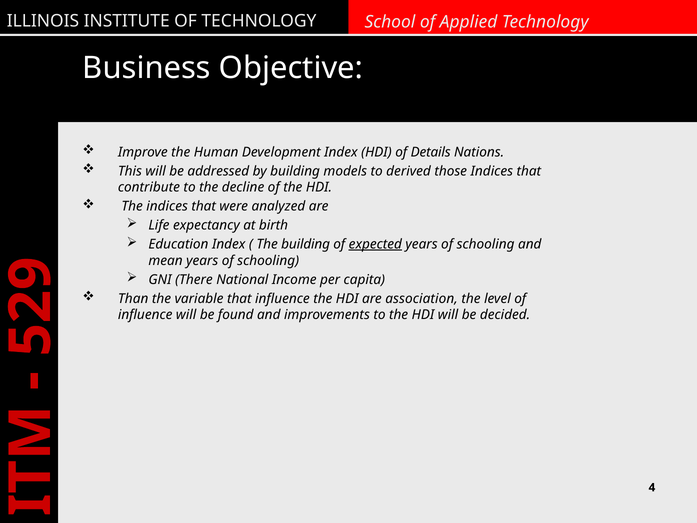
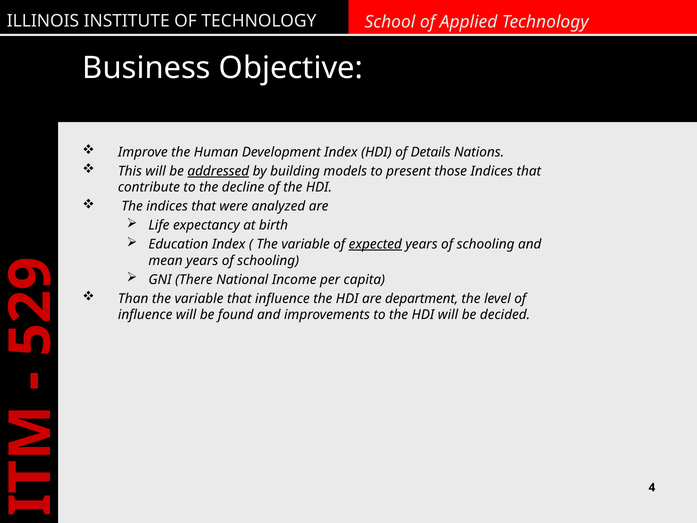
addressed underline: none -> present
derived: derived -> present
building at (306, 244): building -> variable
association: association -> department
